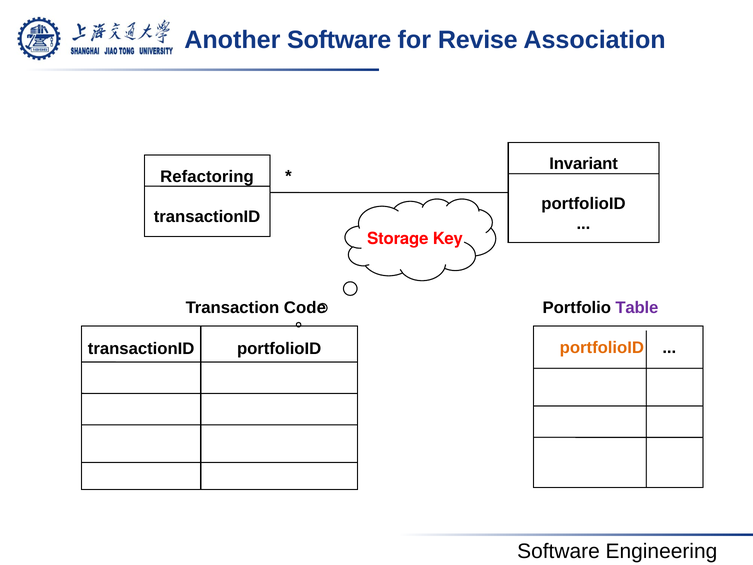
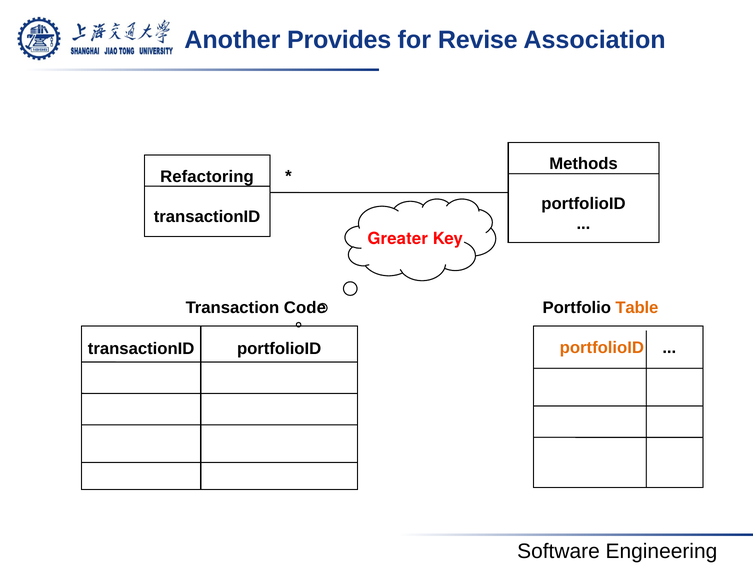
Another Software: Software -> Provides
Invariant: Invariant -> Methods
Storage: Storage -> Greater
Table colour: purple -> orange
